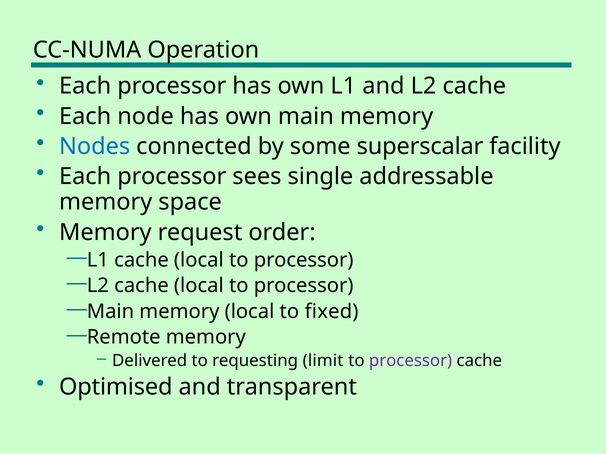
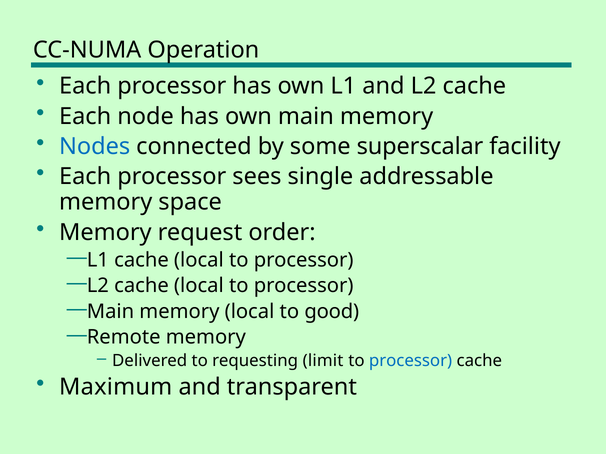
fixed: fixed -> good
processor at (411, 361) colour: purple -> blue
Optimised: Optimised -> Maximum
